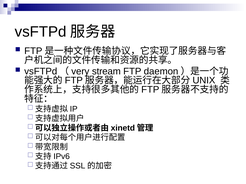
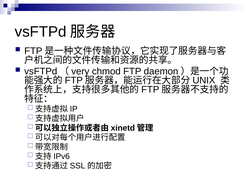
stream: stream -> chmod
